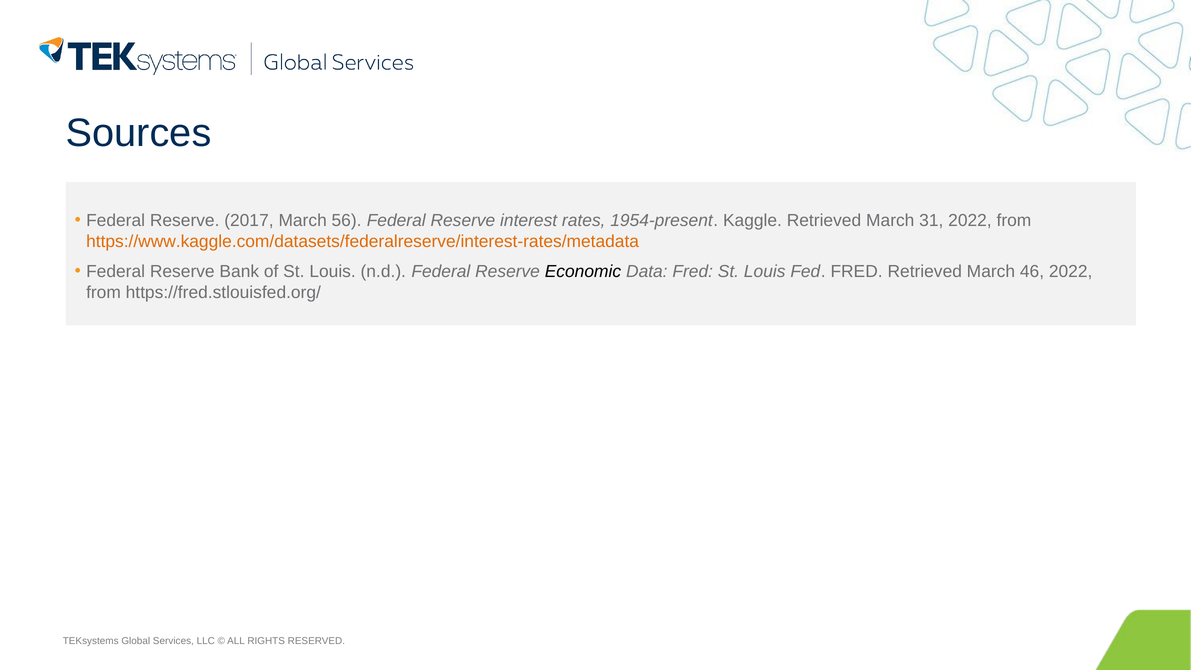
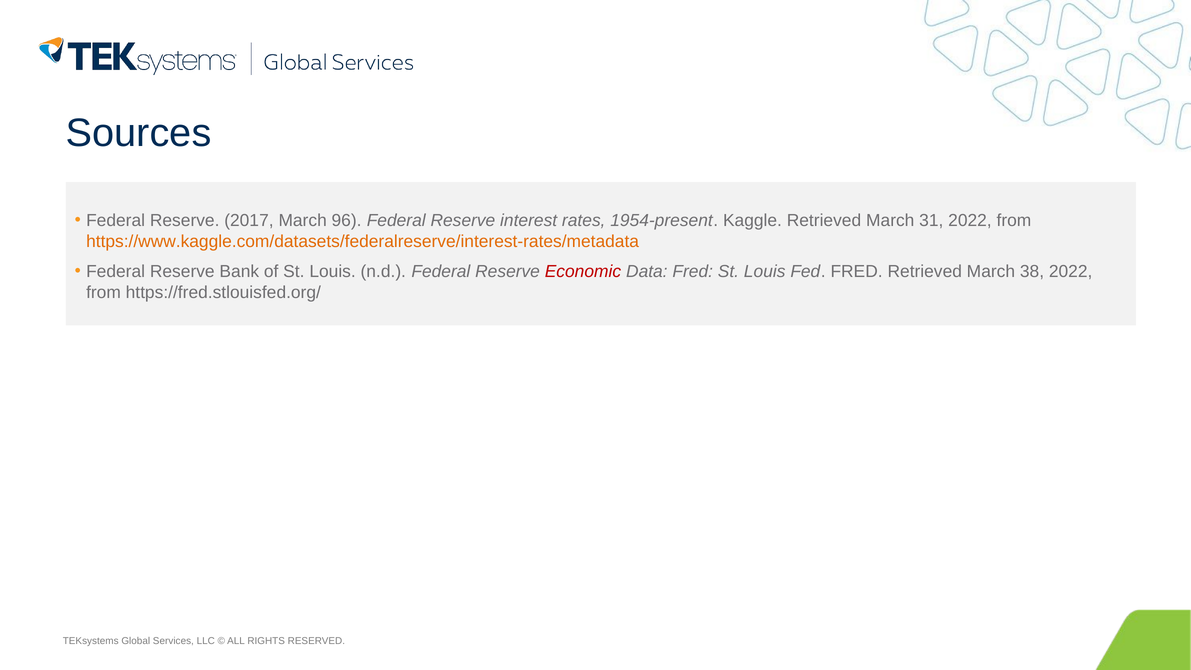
56: 56 -> 96
Economic colour: black -> red
46: 46 -> 38
